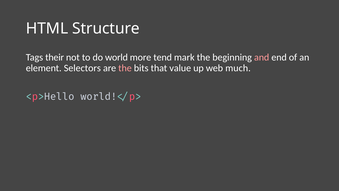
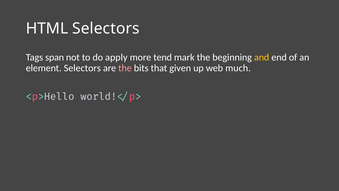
HTML Structure: Structure -> Selectors
their: their -> span
world: world -> apply
and colour: pink -> yellow
value: value -> given
